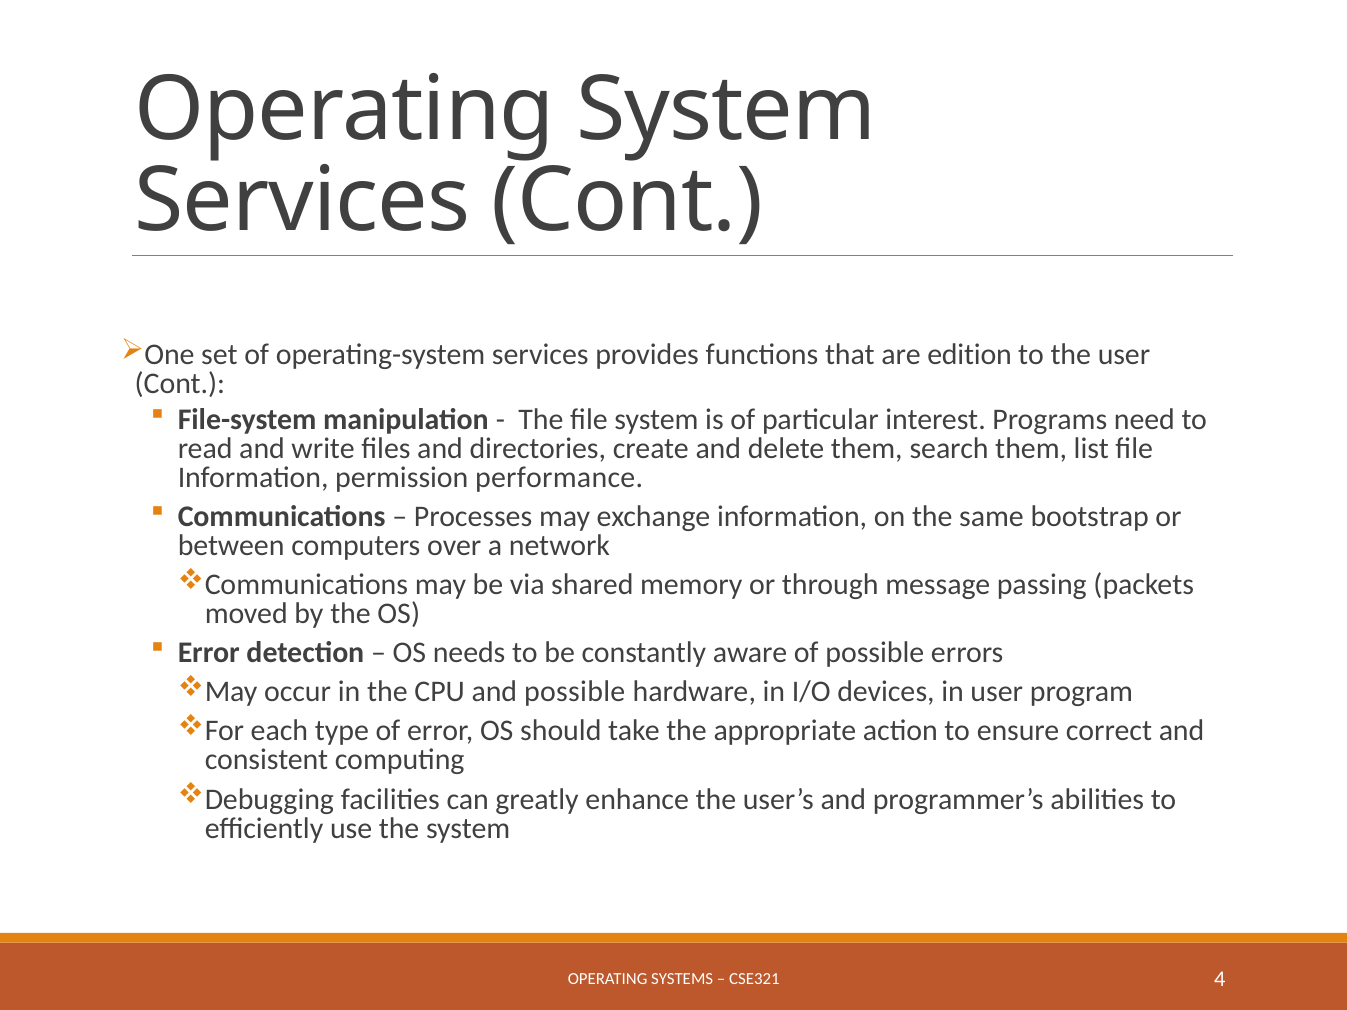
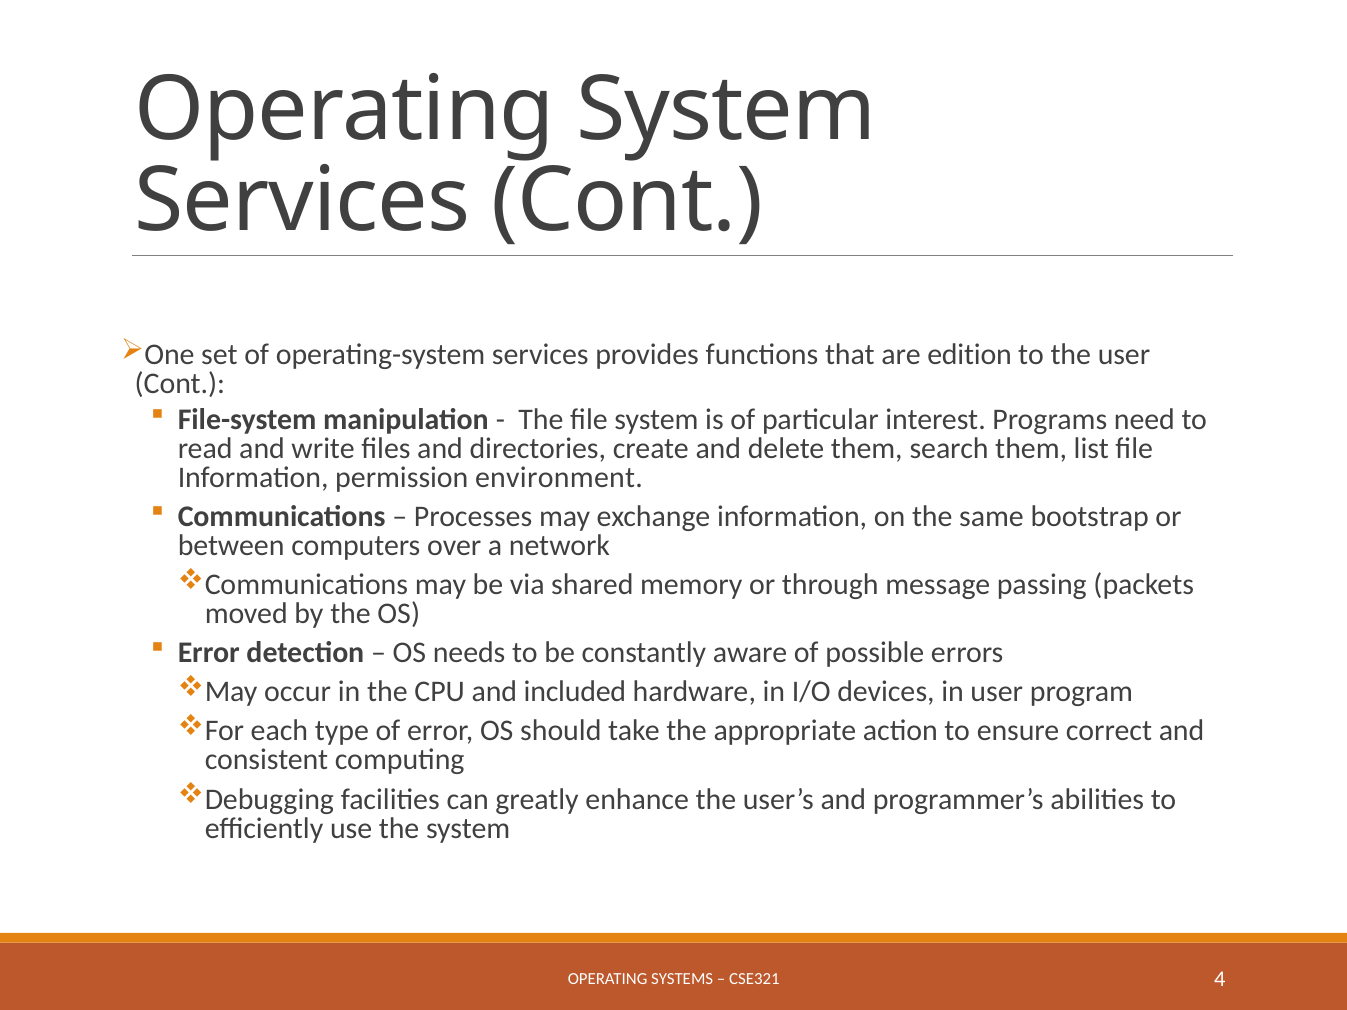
performance: performance -> environment
and possible: possible -> included
